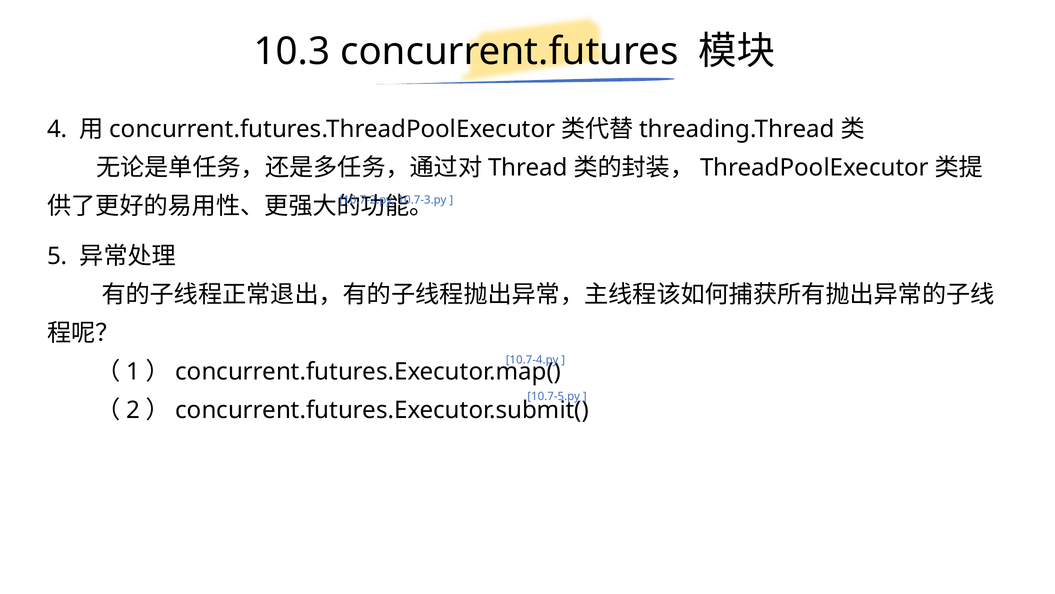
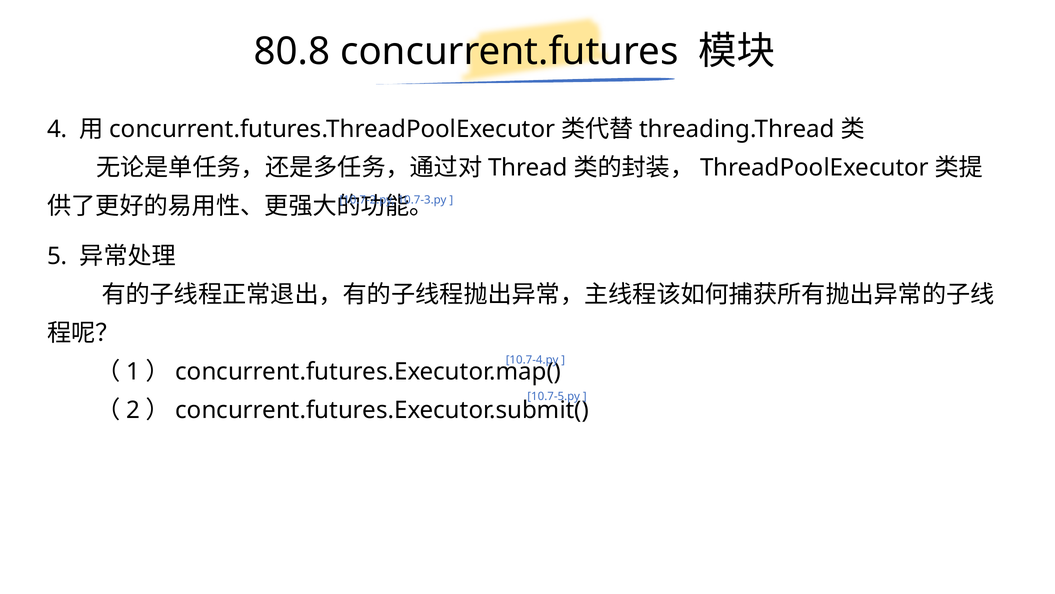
10.3: 10.3 -> 80.8
